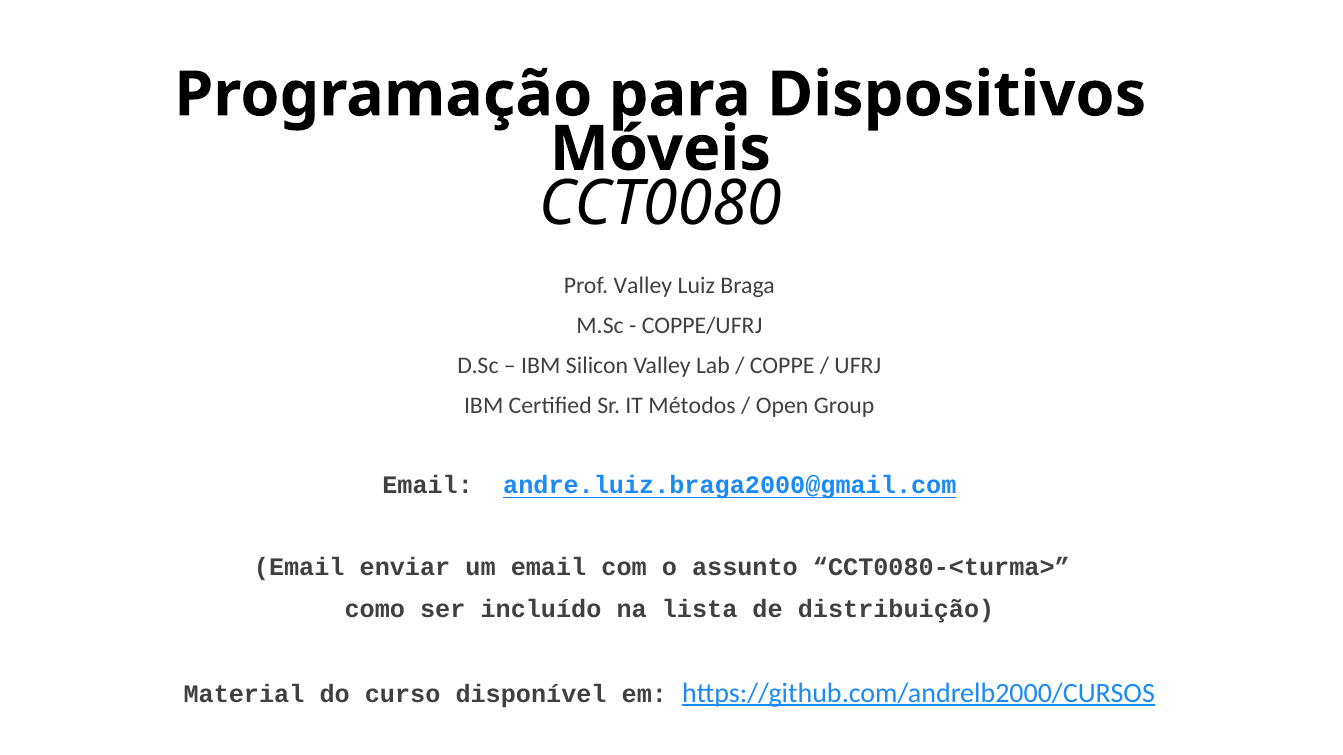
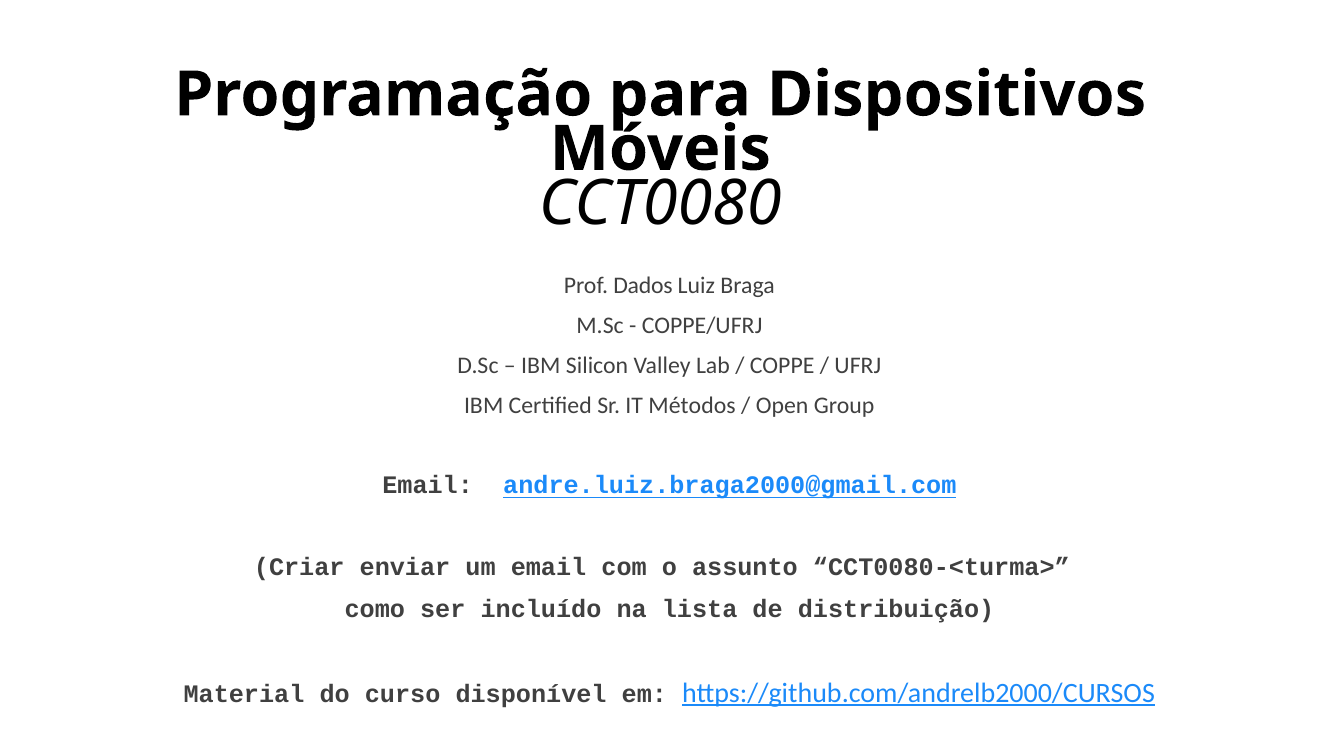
Prof Valley: Valley -> Dados
Email at (299, 568): Email -> Criar
